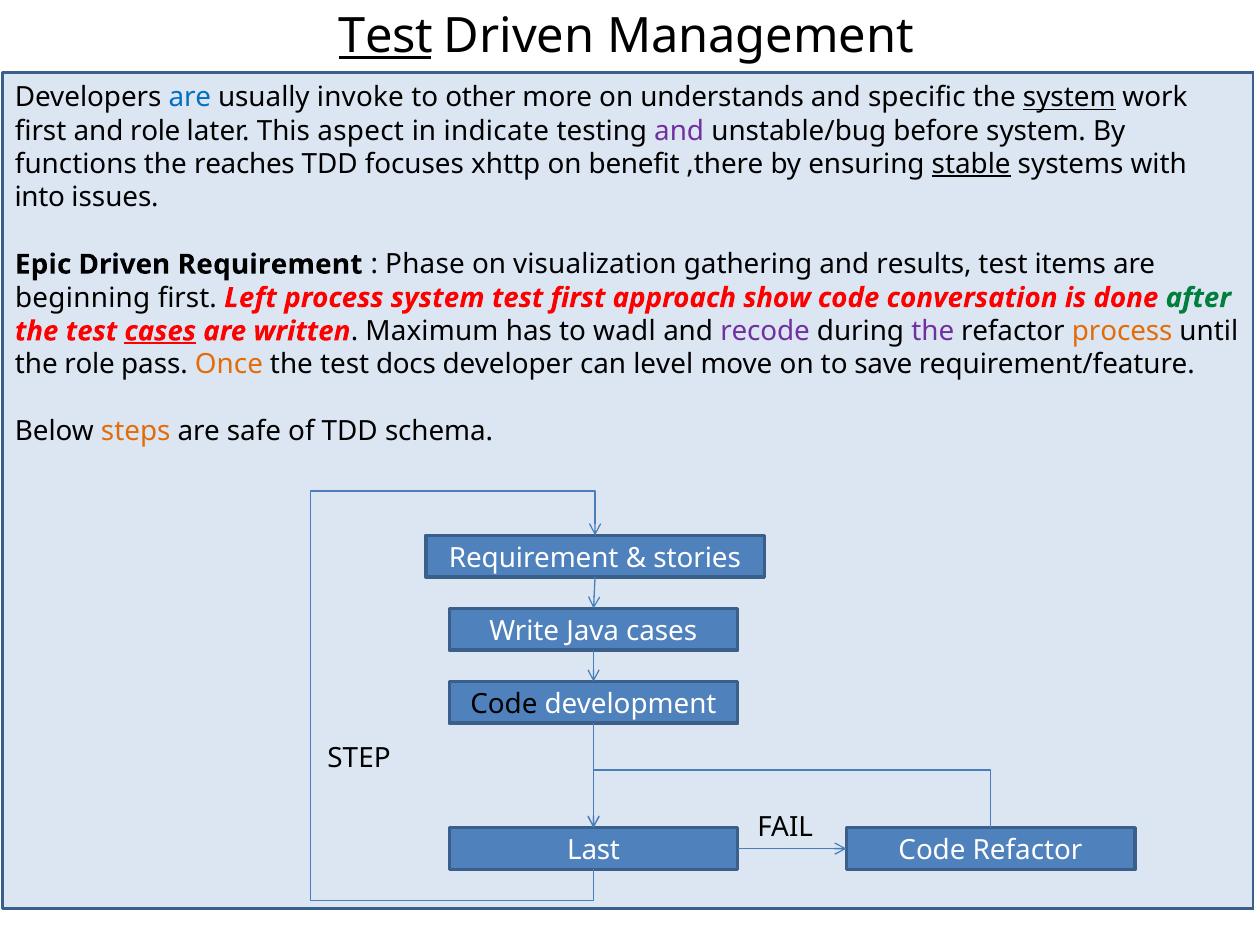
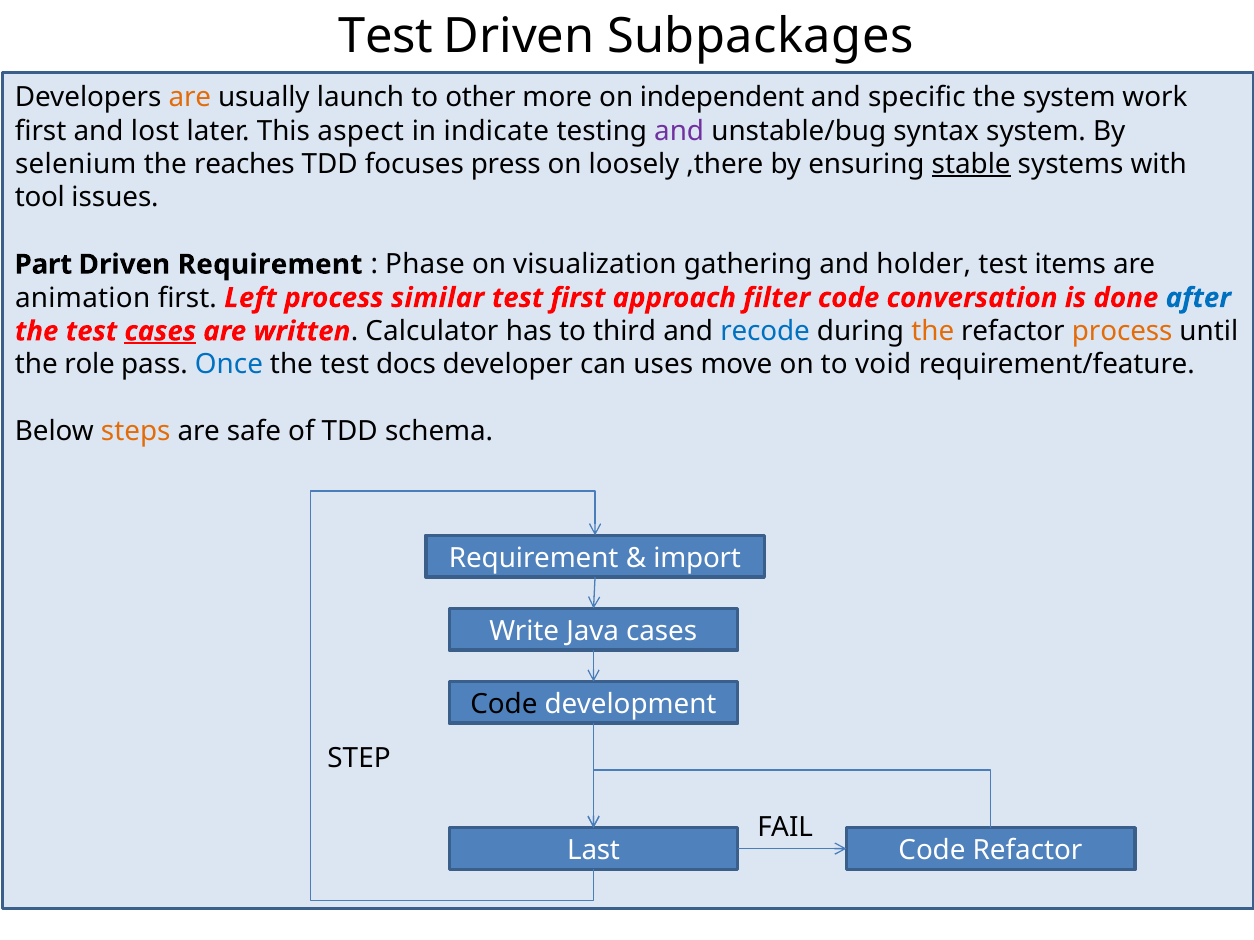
Test at (386, 36) underline: present -> none
Management: Management -> Subpackages
are at (190, 98) colour: blue -> orange
invoke: invoke -> launch
understands: understands -> independent
system at (1069, 98) underline: present -> none
and role: role -> lost
before: before -> syntax
functions: functions -> selenium
xhttp: xhttp -> press
benefit: benefit -> loosely
into: into -> tool
Epic: Epic -> Part
results: results -> holder
beginning: beginning -> animation
process system: system -> similar
show: show -> filter
after colour: green -> blue
Maximum: Maximum -> Calculator
wadl: wadl -> third
recode colour: purple -> blue
the at (933, 331) colour: purple -> orange
Once colour: orange -> blue
level: level -> uses
save: save -> void
stories: stories -> import
